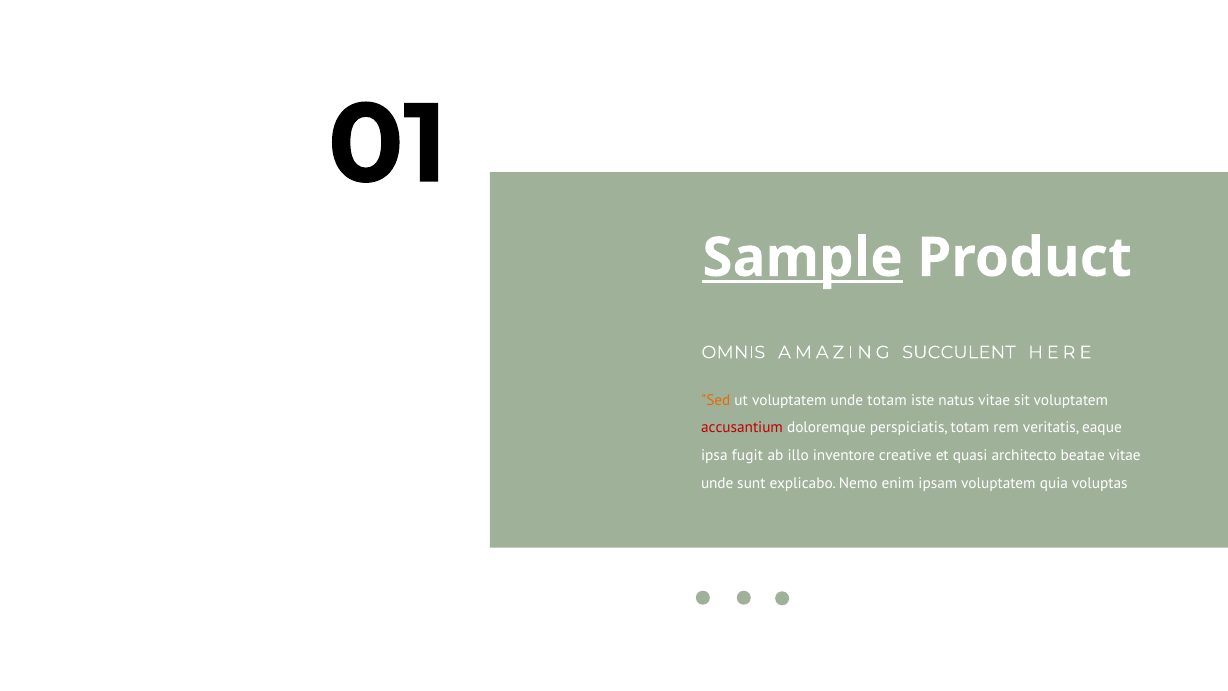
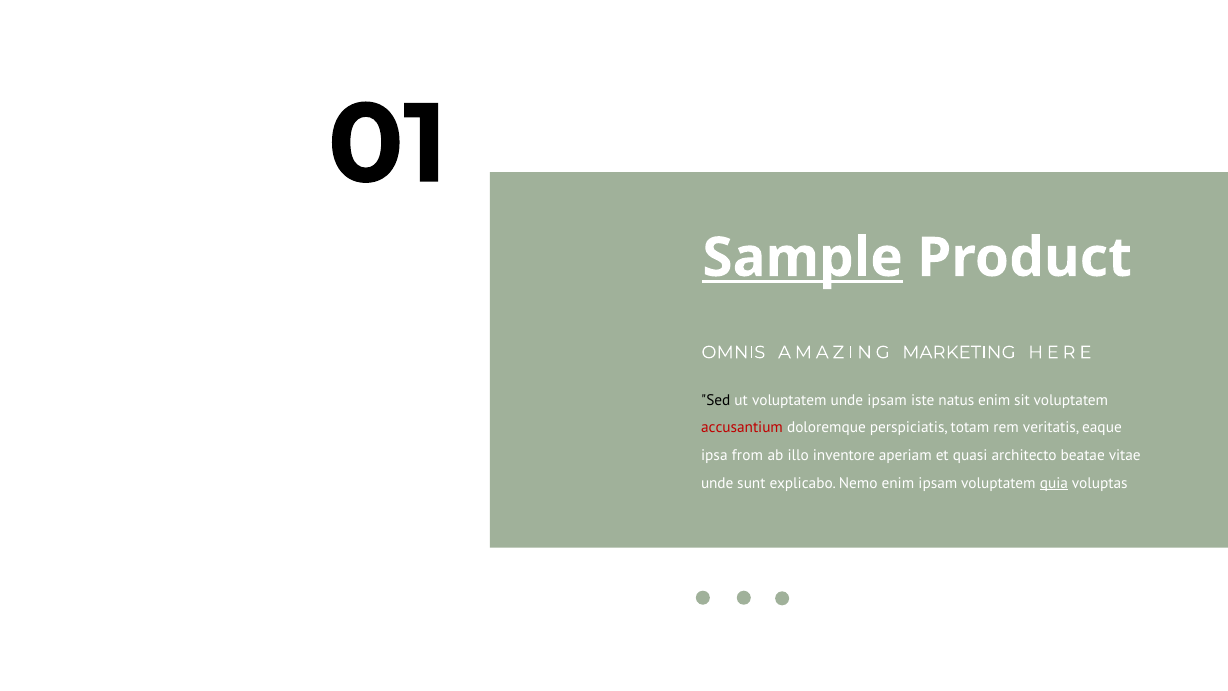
SUCCULENT: SUCCULENT -> MARKETING
Sed colour: orange -> black
unde totam: totam -> ipsam
natus vitae: vitae -> enim
fugit: fugit -> from
creative: creative -> aperiam
quia underline: none -> present
